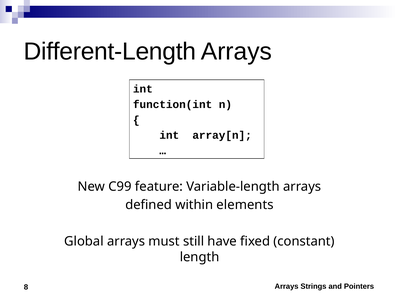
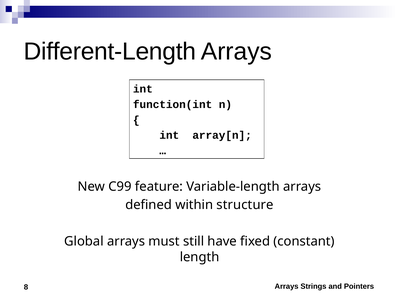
elements: elements -> structure
